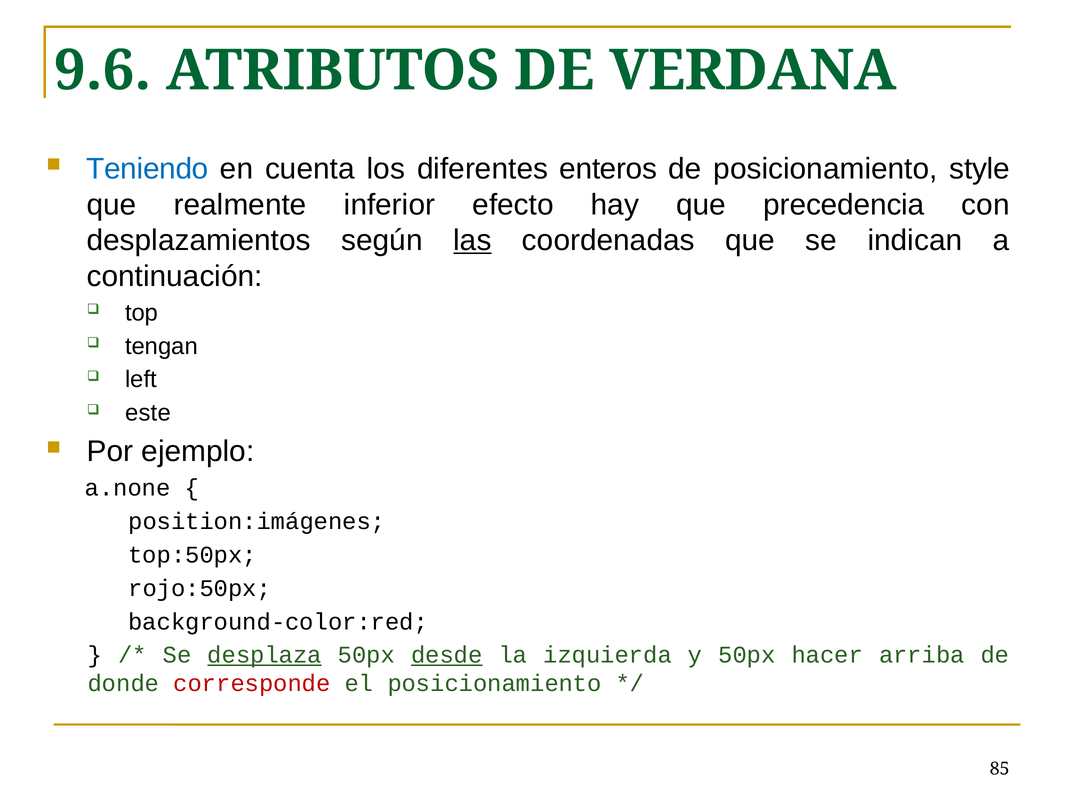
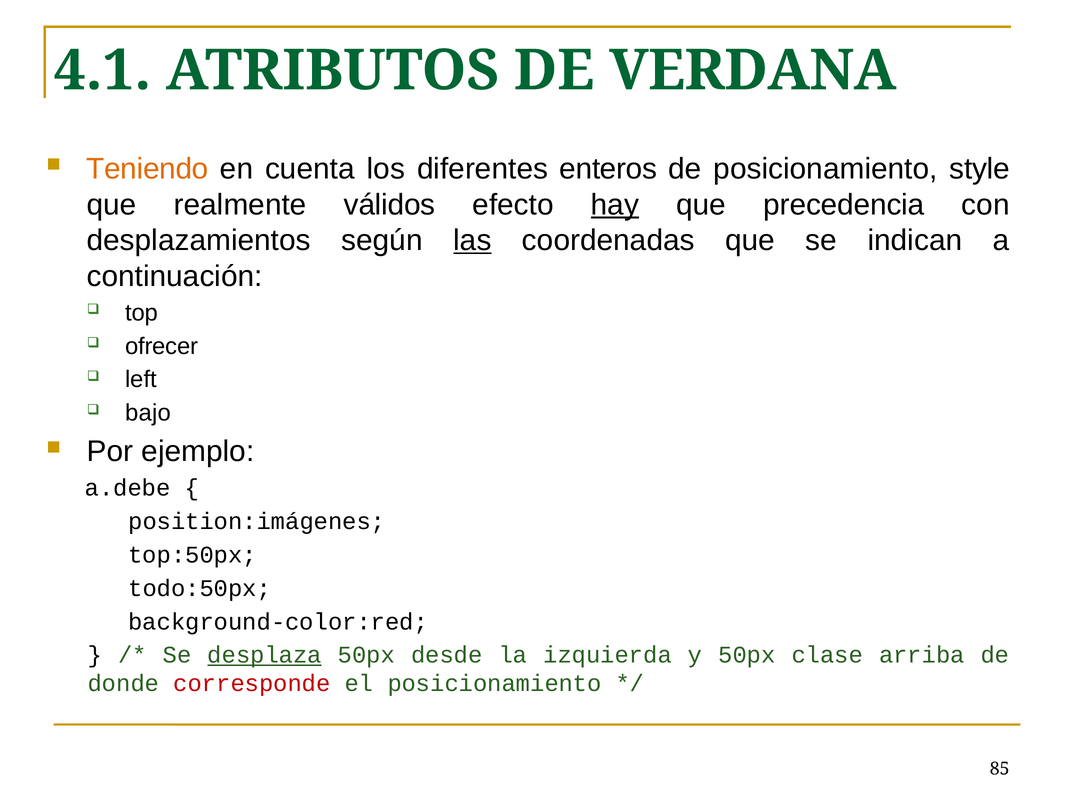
9.6: 9.6 -> 4.1
Teniendo colour: blue -> orange
inferior: inferior -> válidos
hay underline: none -> present
tengan: tengan -> ofrecer
este: este -> bajo
a.none: a.none -> a.debe
rojo:50px: rojo:50px -> todo:50px
desde underline: present -> none
hacer: hacer -> clase
